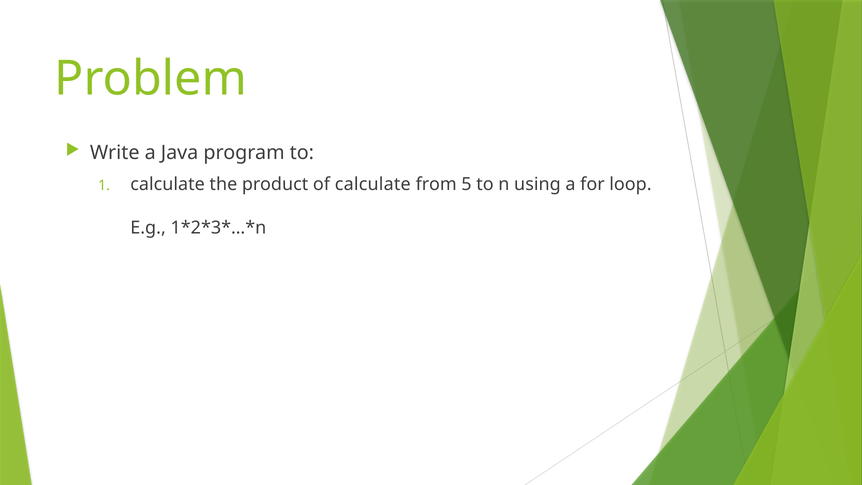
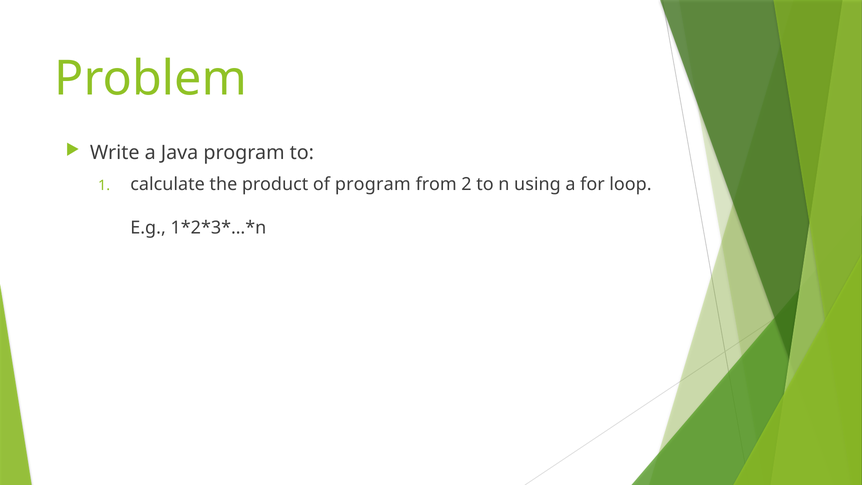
of calculate: calculate -> program
5: 5 -> 2
